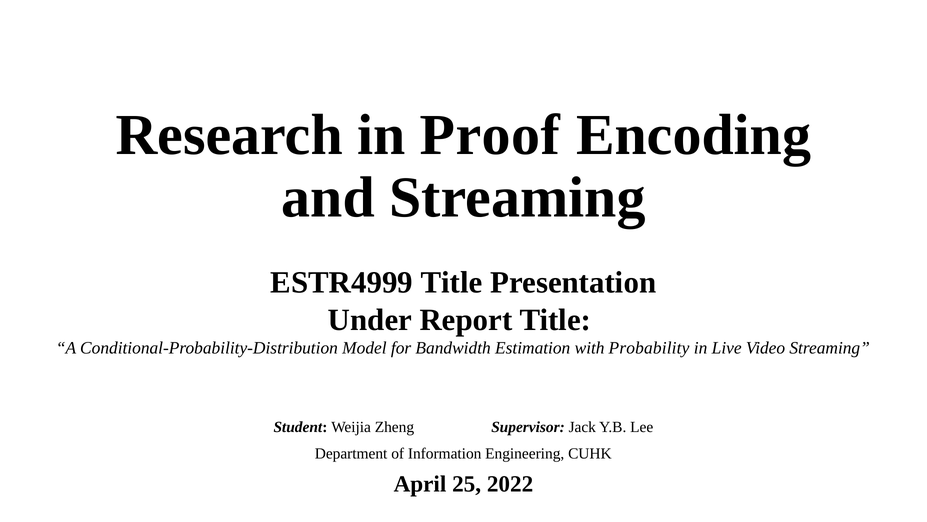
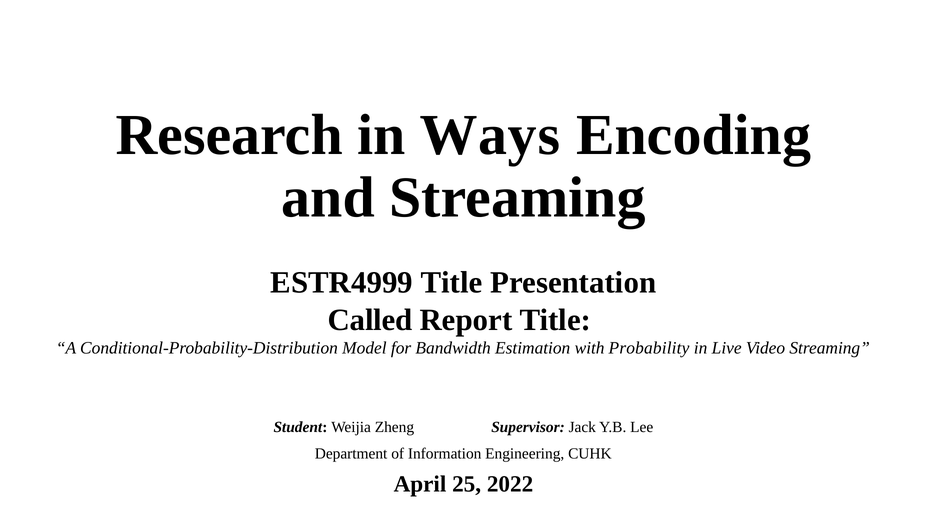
Proof: Proof -> Ways
Under: Under -> Called
